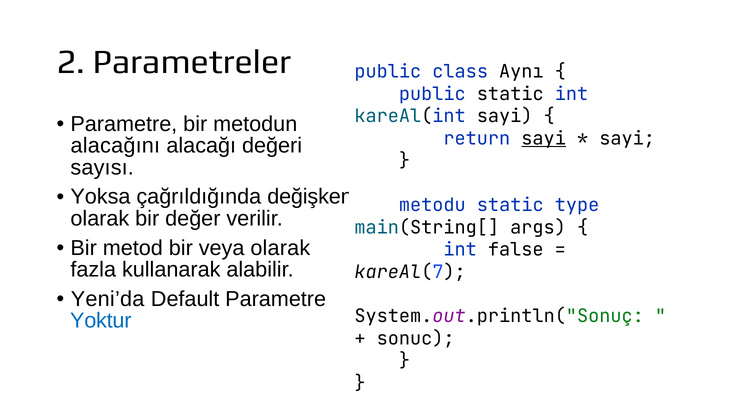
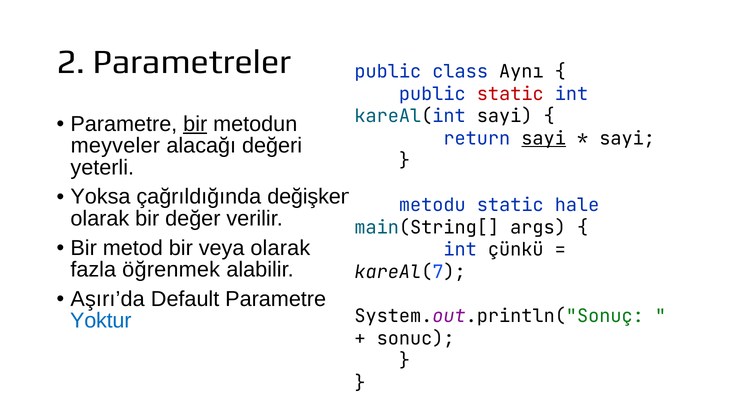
static at (510, 94) colour: black -> red
bir at (195, 124) underline: none -> present
alacağını: alacağını -> meyveler
sayısı: sayısı -> yeterli
type: type -> hale
false: false -> çünkü
kullanarak: kullanarak -> öğrenmek
Yeni’da: Yeni’da -> Aşırı’da
